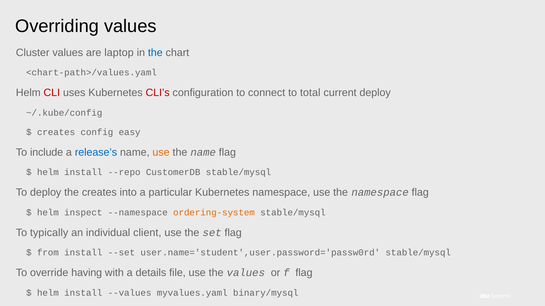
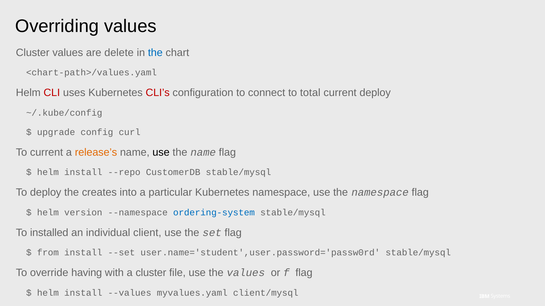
laptop: laptop -> delete
creates at (56, 132): creates -> upgrade
easy: easy -> curl
To include: include -> current
release’s colour: blue -> orange
use at (161, 153) colour: orange -> black
inspect: inspect -> version
ordering-system colour: orange -> blue
typically: typically -> installed
a details: details -> cluster
binary/mysql: binary/mysql -> client/mysql
